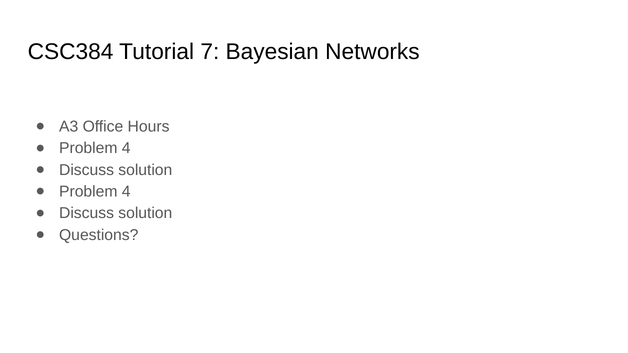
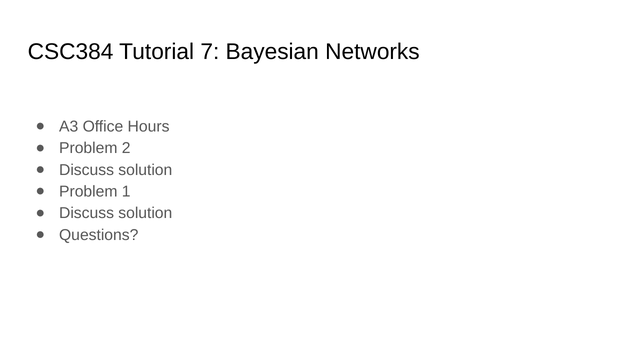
4 at (126, 148): 4 -> 2
4 at (126, 192): 4 -> 1
